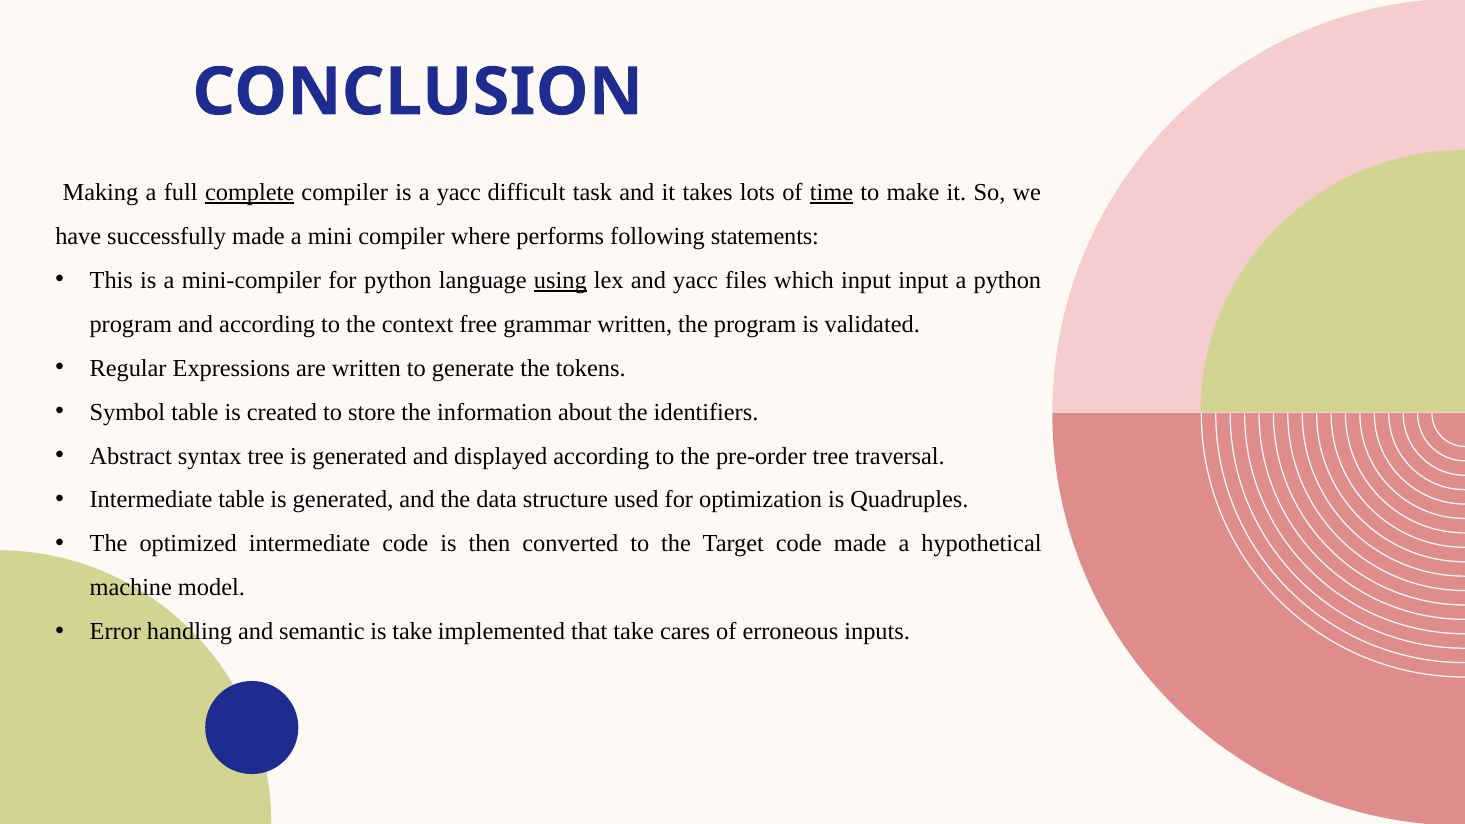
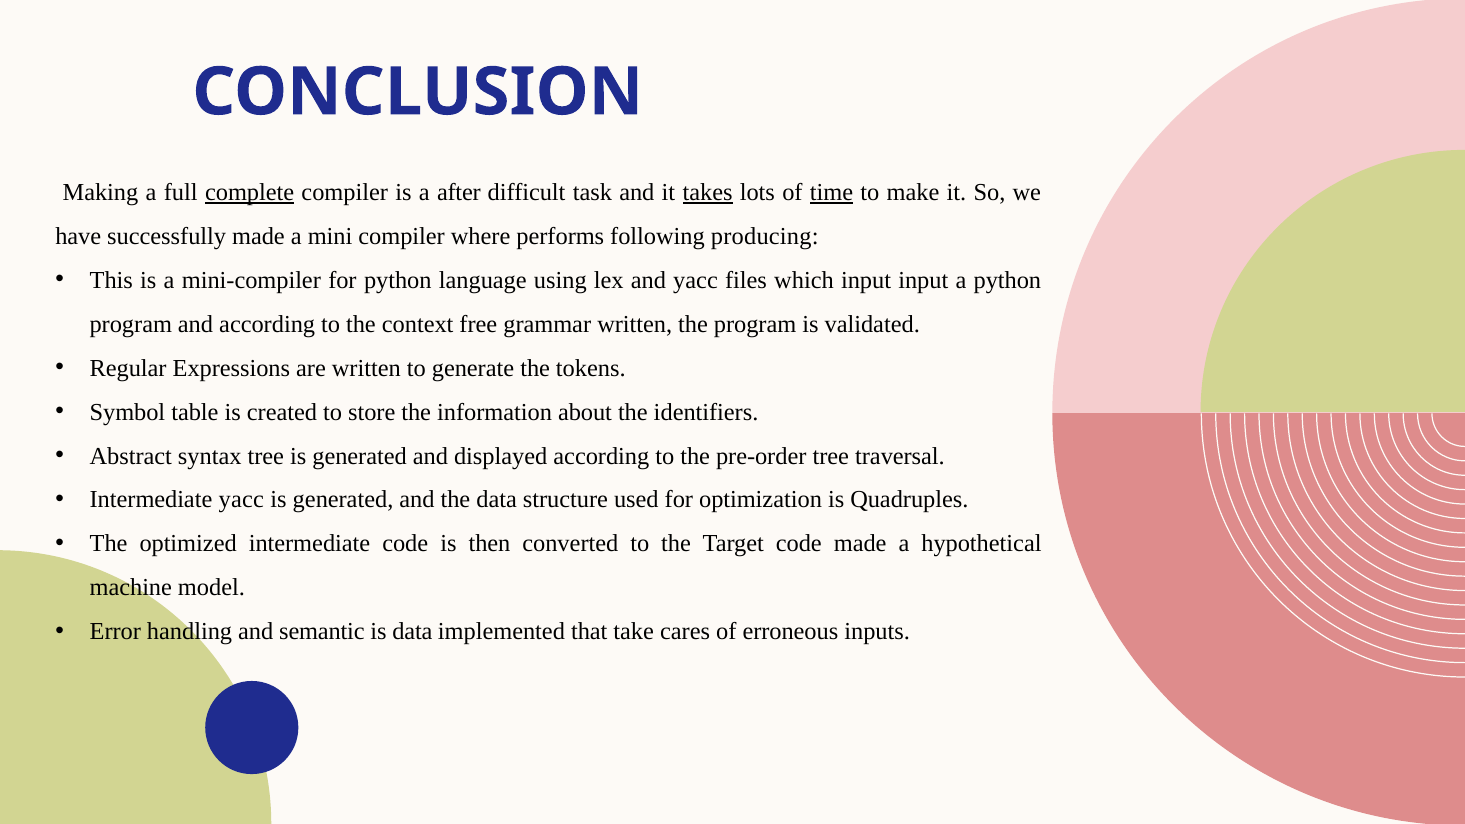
a yacc: yacc -> after
takes underline: none -> present
statements: statements -> producing
using underline: present -> none
Intermediate table: table -> yacc
is take: take -> data
